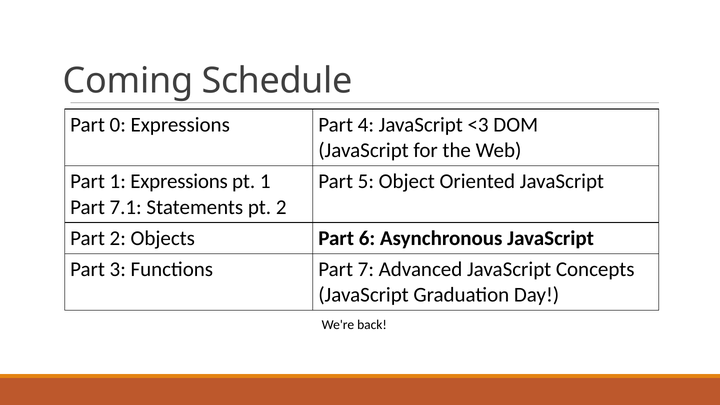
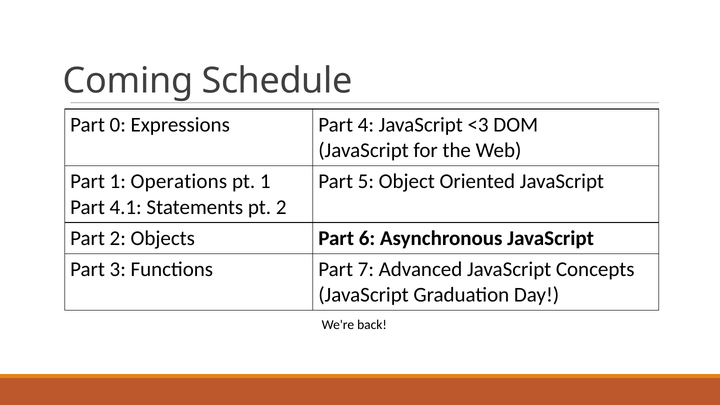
1 Expressions: Expressions -> Operations
7.1: 7.1 -> 4.1
